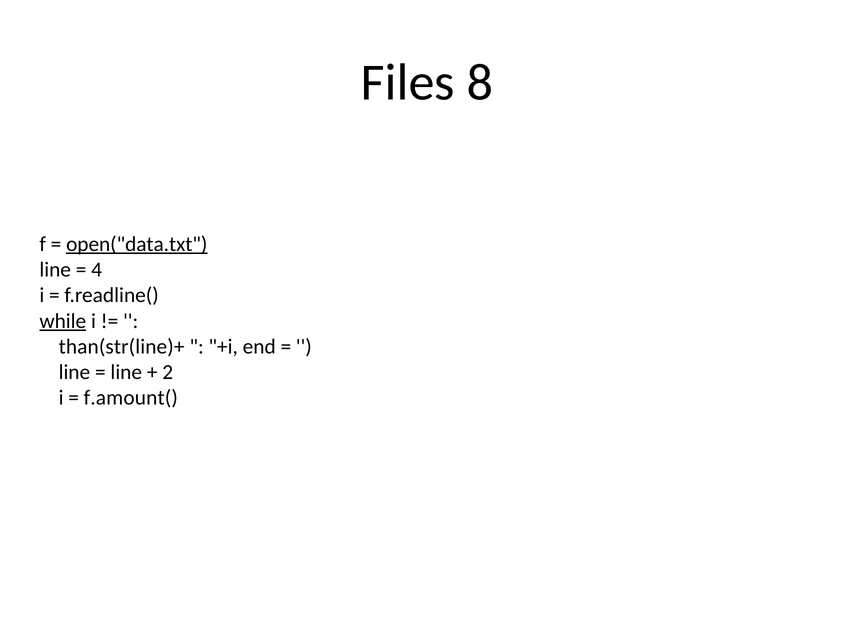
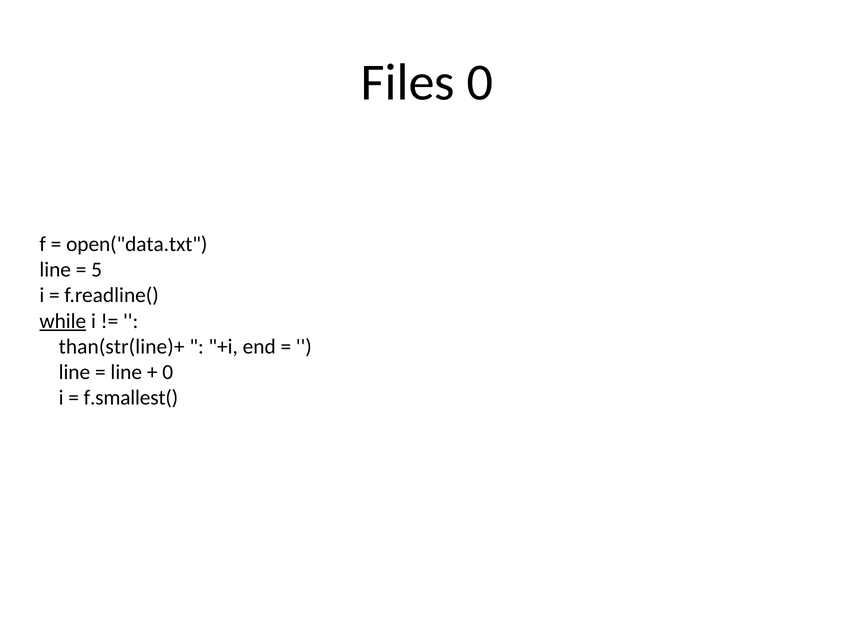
Files 8: 8 -> 0
open("data.txt underline: present -> none
4: 4 -> 5
2 at (168, 372): 2 -> 0
f.amount(: f.amount( -> f.smallest(
